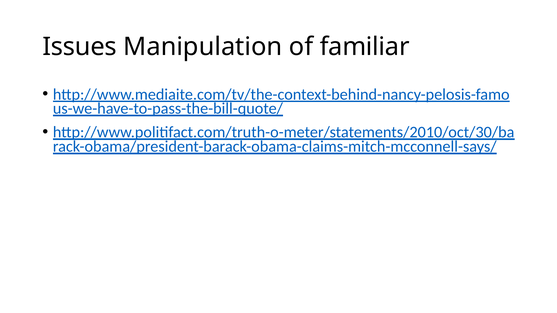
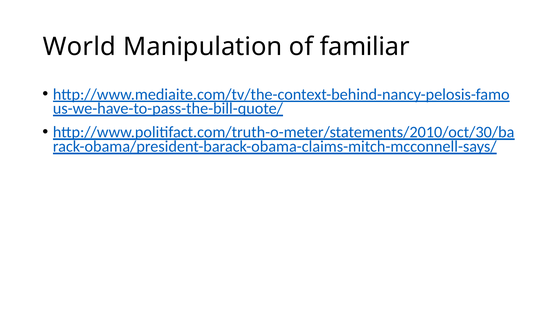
Issues: Issues -> World
